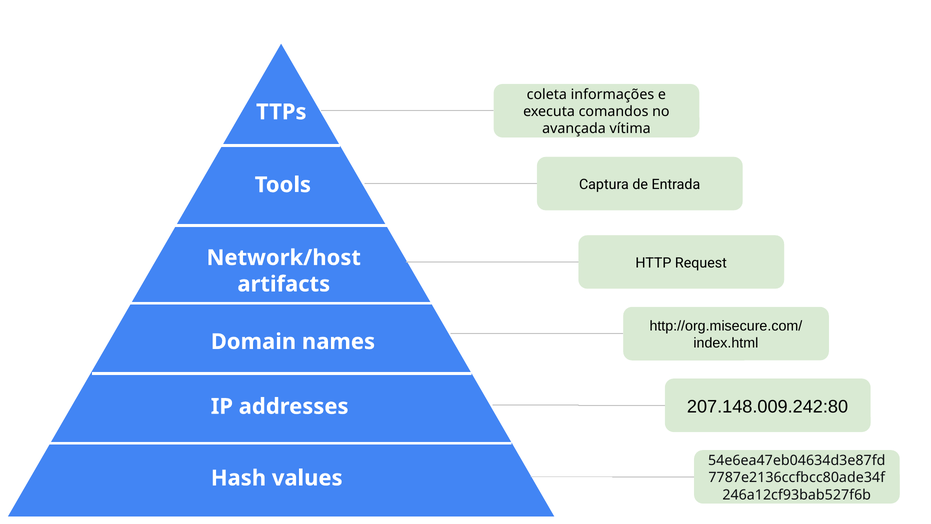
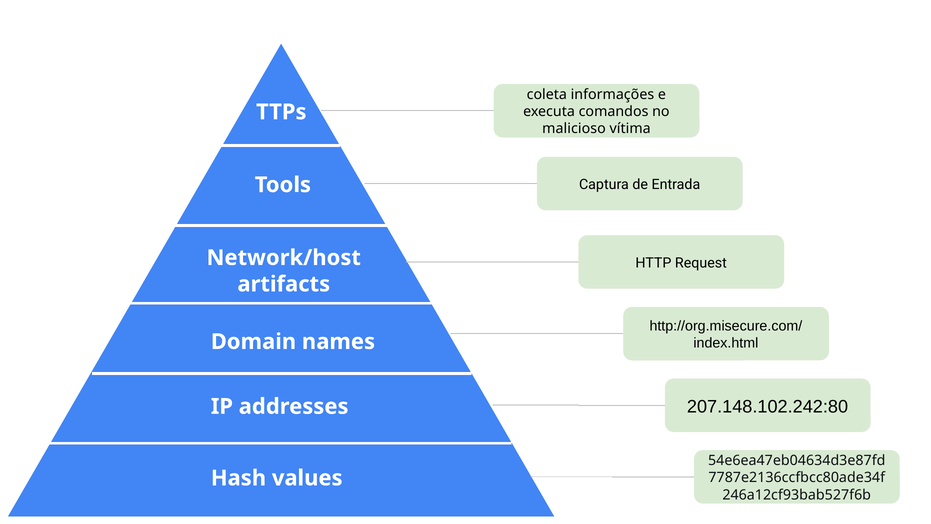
avançada: avançada -> malicioso
207.148.009.242:80: 207.148.009.242:80 -> 207.148.102.242:80
